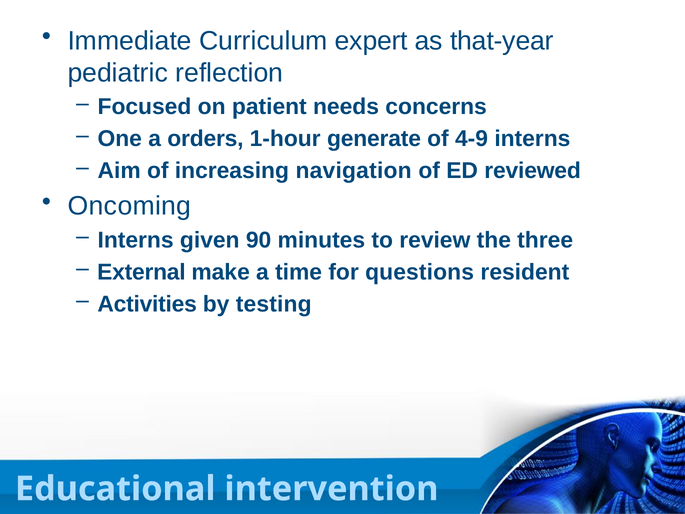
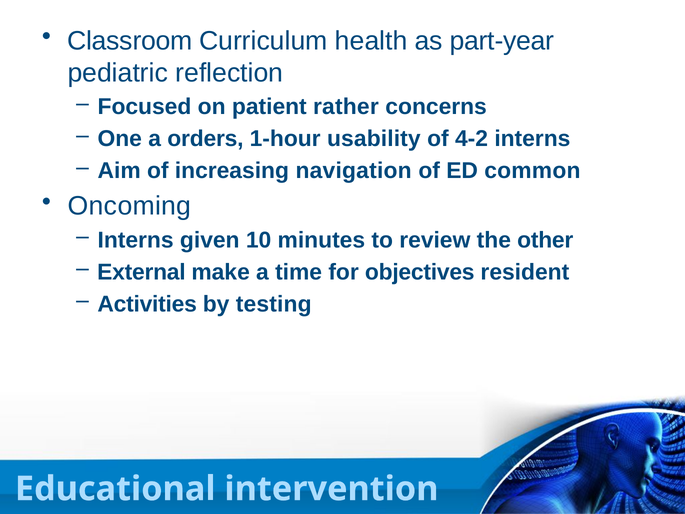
Immediate: Immediate -> Classroom
expert: expert -> health
that-year: that-year -> part-year
needs: needs -> rather
generate: generate -> usability
4-9: 4-9 -> 4-2
reviewed: reviewed -> common
90: 90 -> 10
three: three -> other
questions: questions -> objectives
